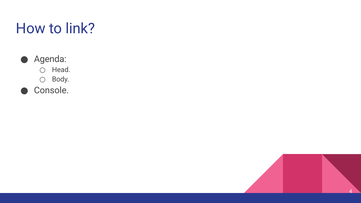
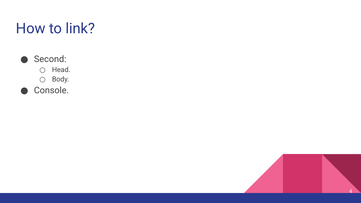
Agenda: Agenda -> Second
